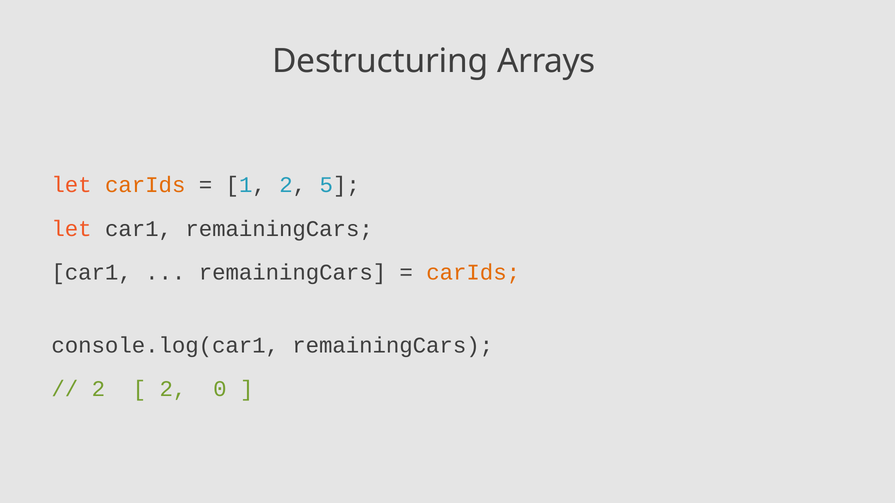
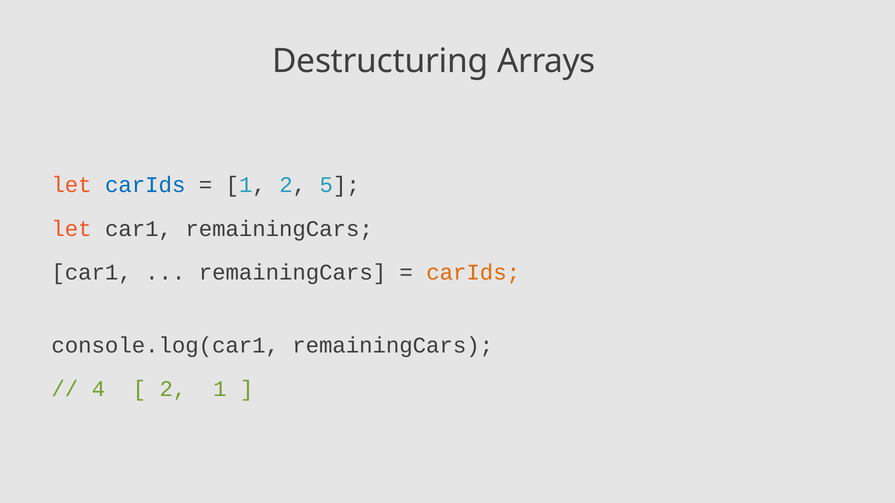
carIds at (145, 185) colour: orange -> blue
2 at (98, 389): 2 -> 4
2 0: 0 -> 1
